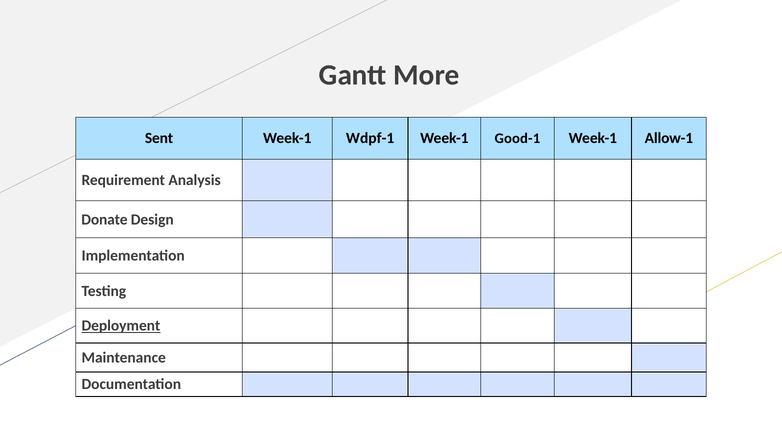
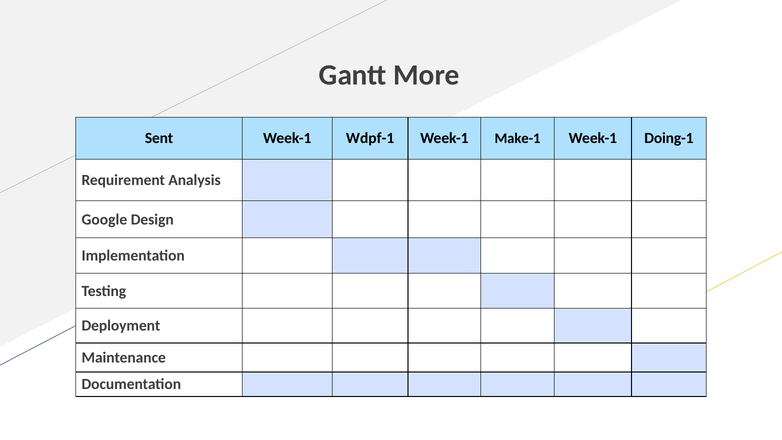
Good-1: Good-1 -> Make-1
Allow-1: Allow-1 -> Doing-1
Donate: Donate -> Google
Deployment underline: present -> none
